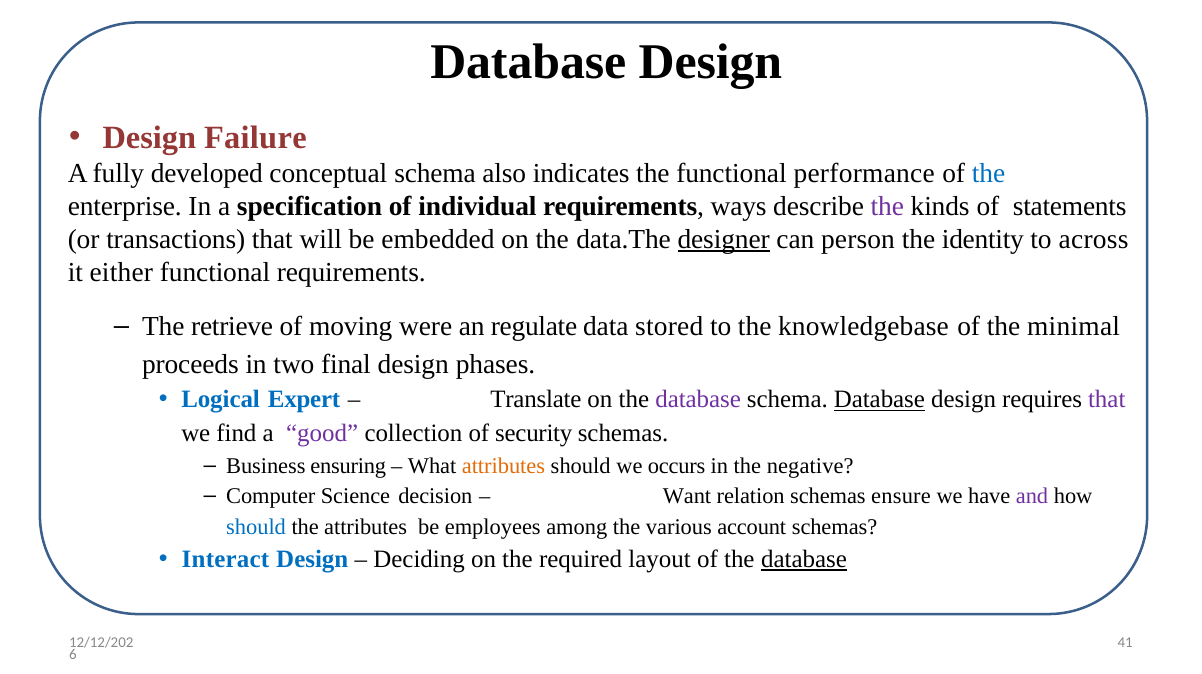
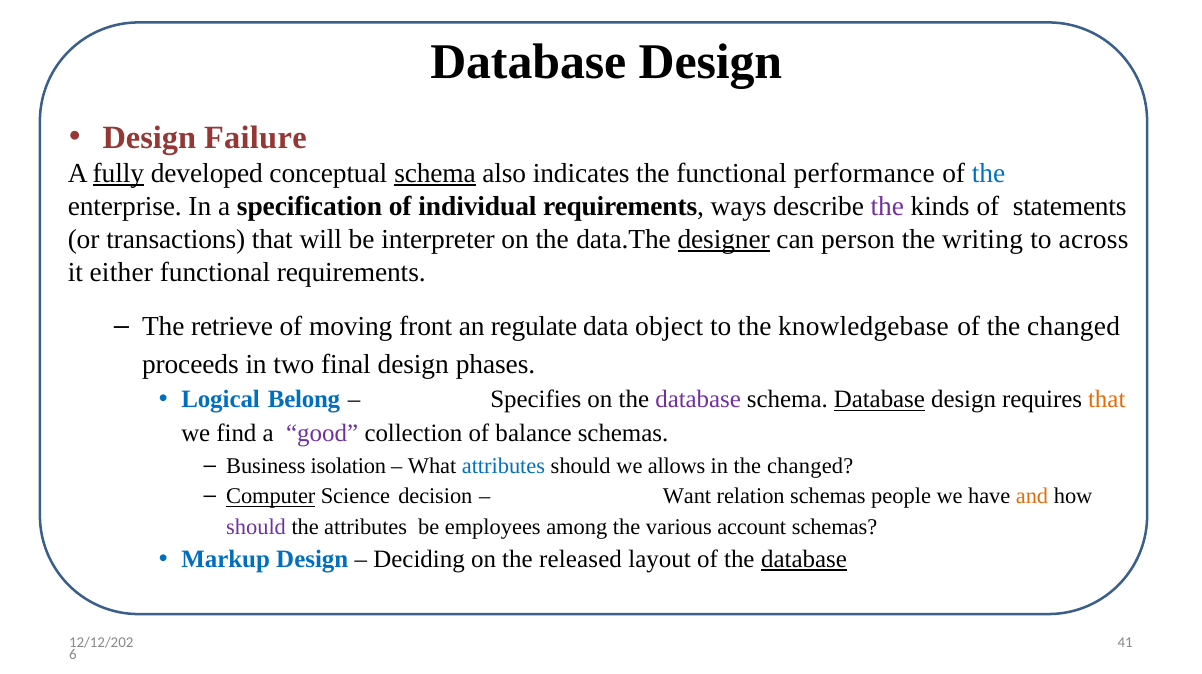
fully underline: none -> present
schema at (435, 173) underline: none -> present
embedded: embedded -> interpreter
identity: identity -> writing
were: were -> front
stored: stored -> object
of the minimal: minimal -> changed
Expert: Expert -> Belong
Translate: Translate -> Specifies
that at (1107, 399) colour: purple -> orange
security: security -> balance
ensuring: ensuring -> isolation
attributes at (503, 465) colour: orange -> blue
occurs: occurs -> allows
in the negative: negative -> changed
Computer underline: none -> present
ensure: ensure -> people
and colour: purple -> orange
should at (256, 526) colour: blue -> purple
Interact: Interact -> Markup
required: required -> released
